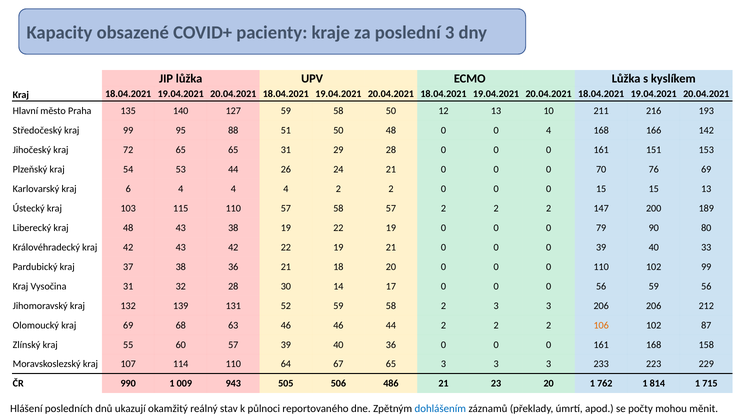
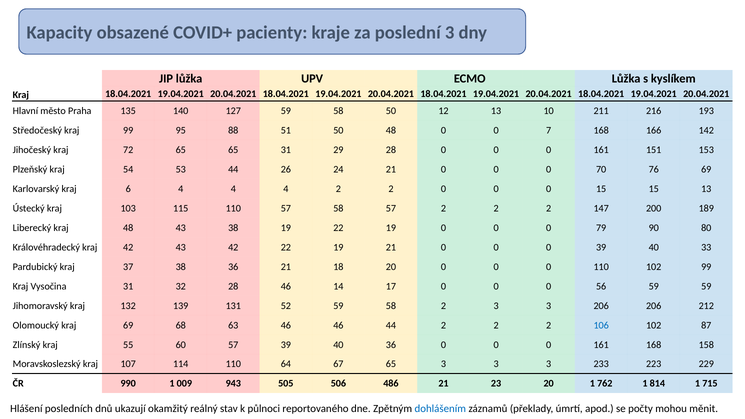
0 4: 4 -> 7
28 30: 30 -> 46
59 56: 56 -> 59
106 colour: orange -> blue
